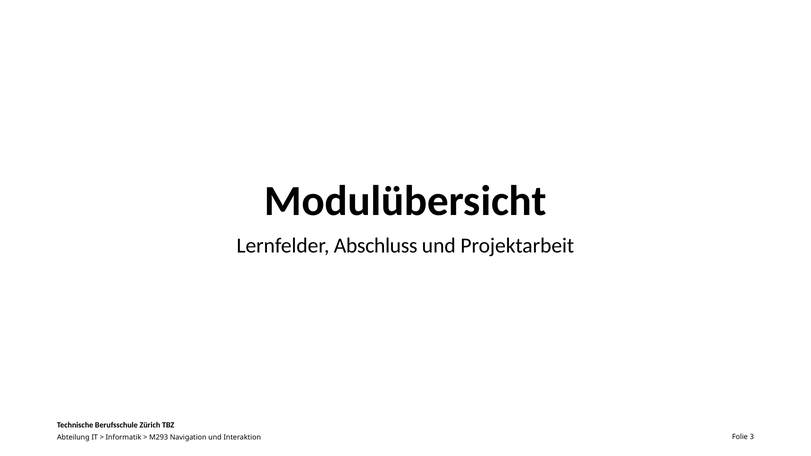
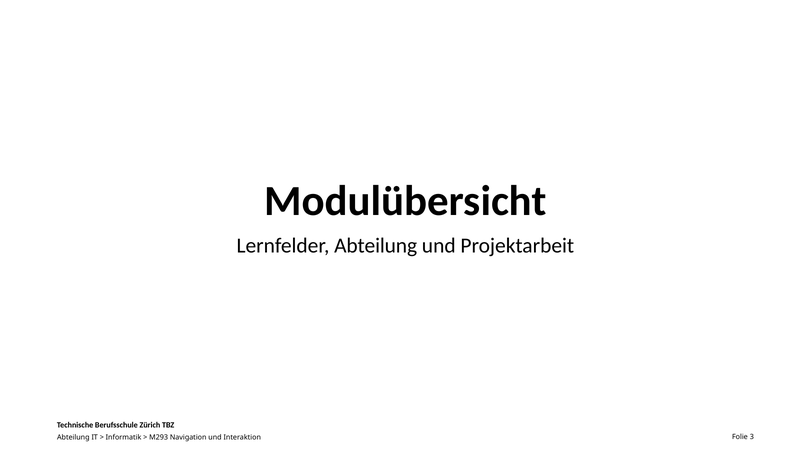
Lernfelder Abschluss: Abschluss -> Abteilung
